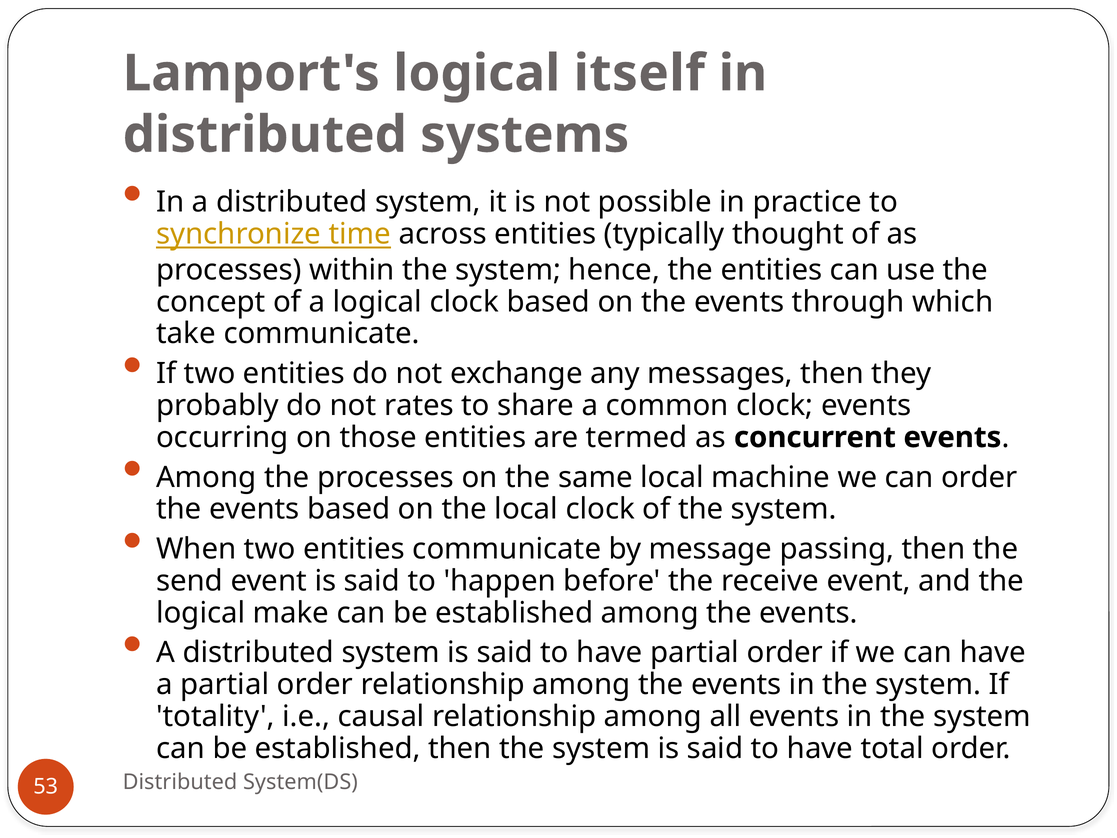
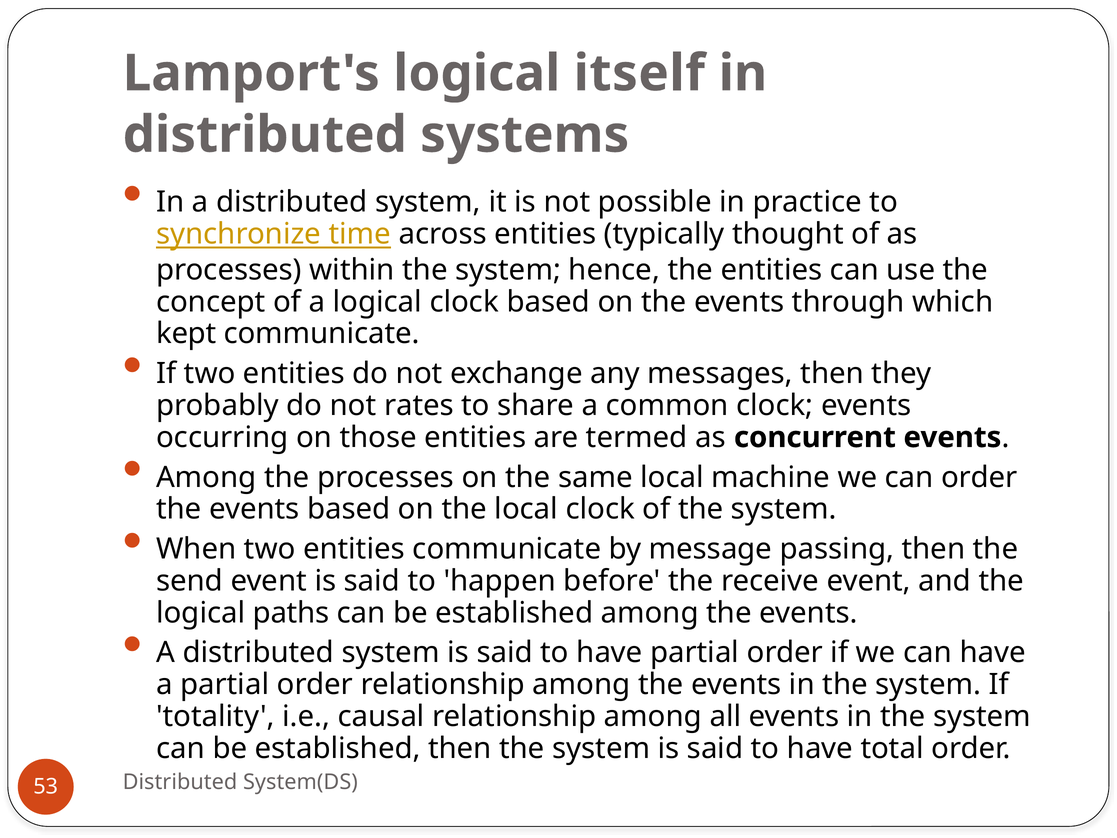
take: take -> kept
make: make -> paths
